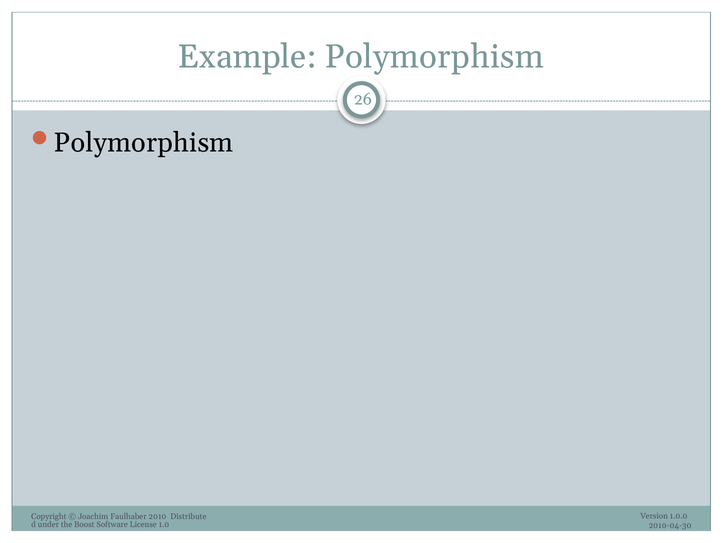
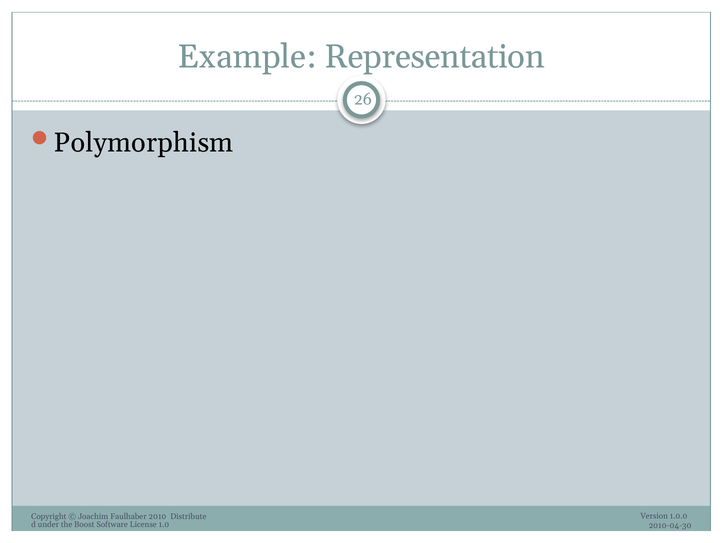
Example Polymorphism: Polymorphism -> Representation
